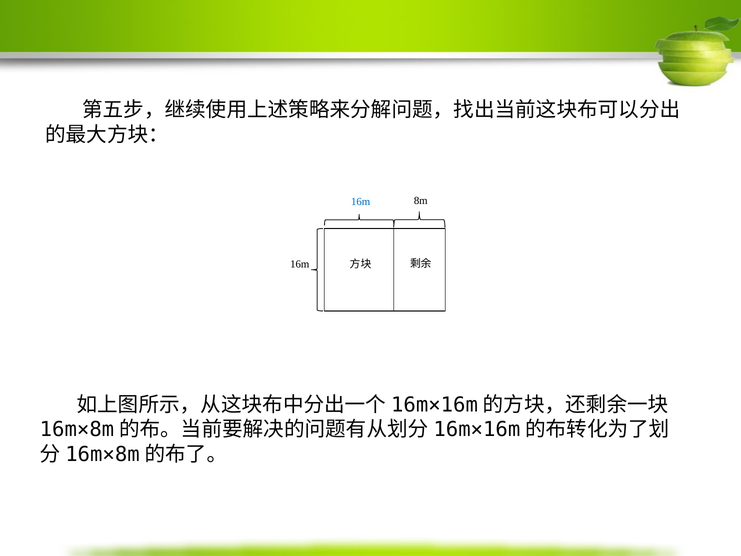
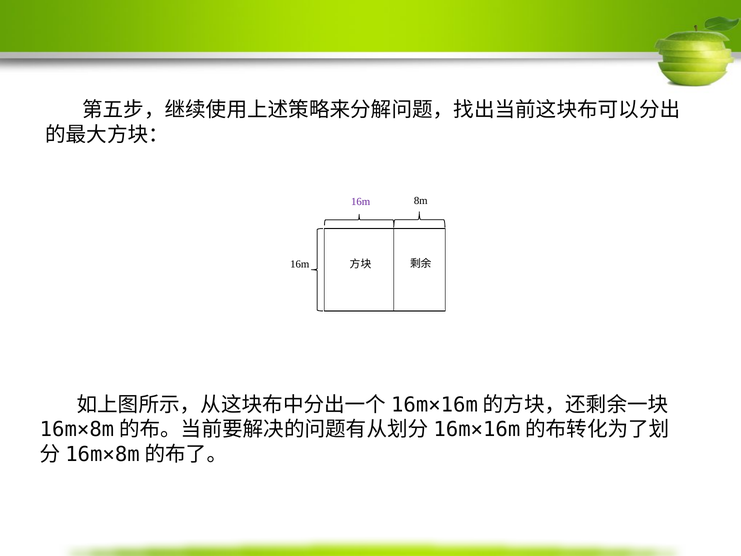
16m at (361, 201) colour: blue -> purple
